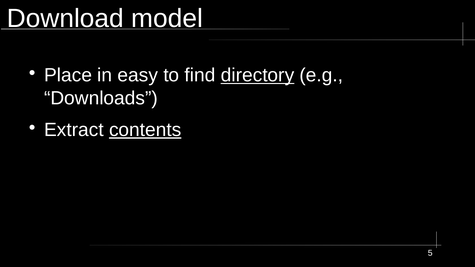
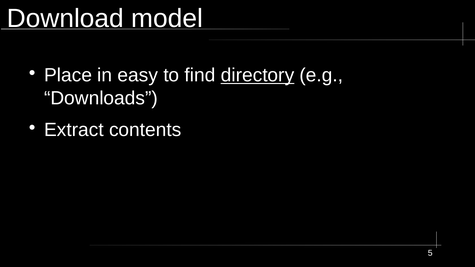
contents underline: present -> none
